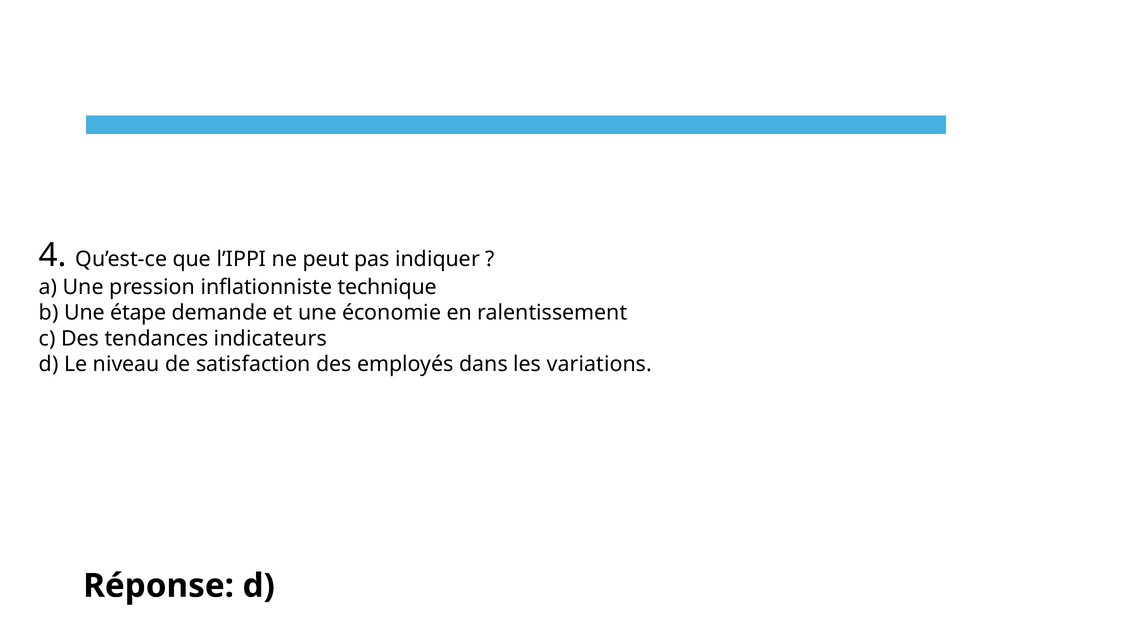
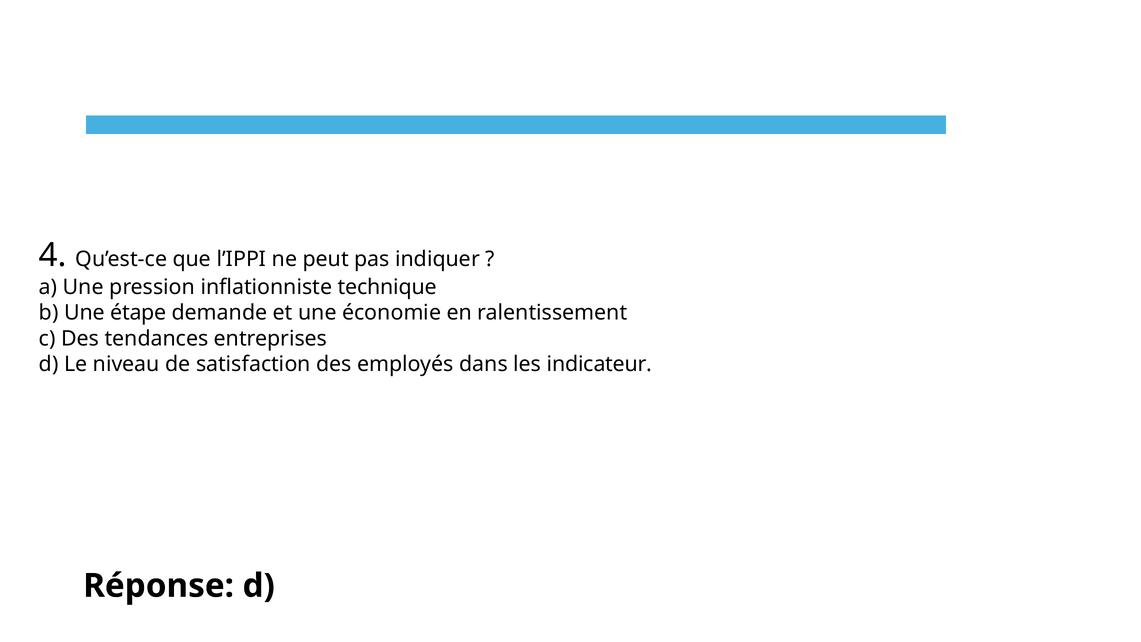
indicateurs: indicateurs -> entreprises
variations: variations -> indicateur
